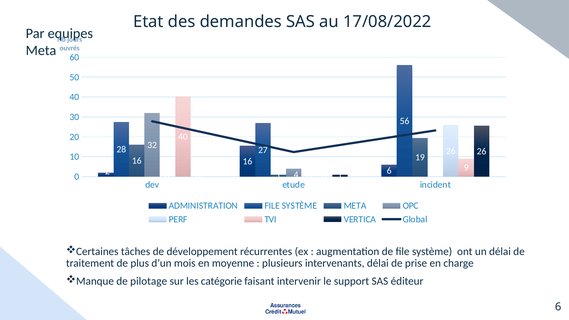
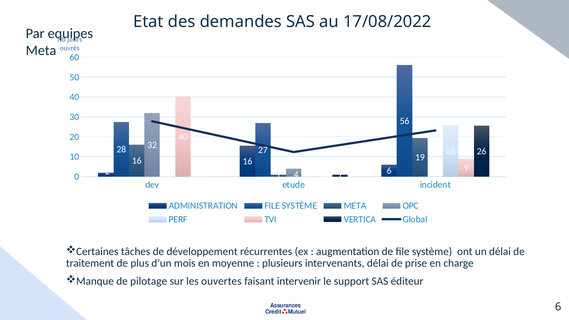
catégorie: catégorie -> ouvertes
